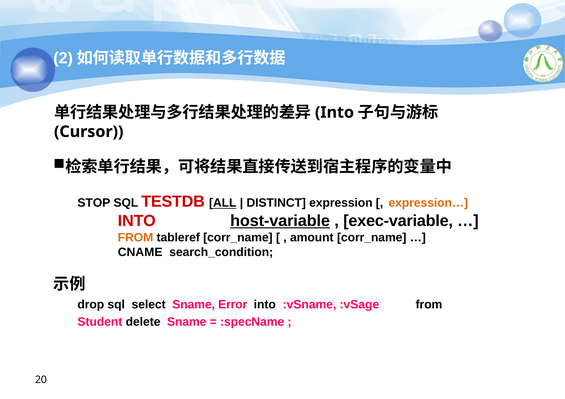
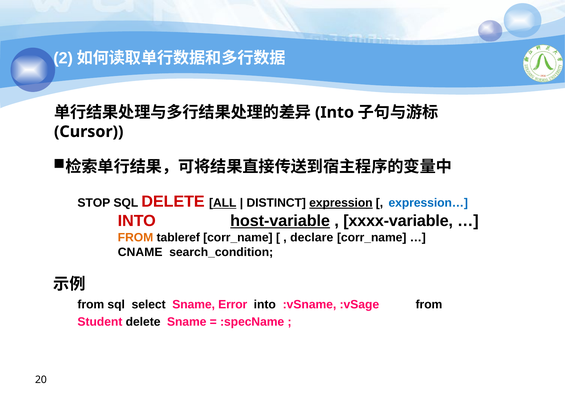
SQL TESTDB: TESTDB -> DELETE
expression underline: none -> present
expression… colour: orange -> blue
exec-variable: exec-variable -> xxxx-variable
amount: amount -> declare
drop at (91, 305): drop -> from
